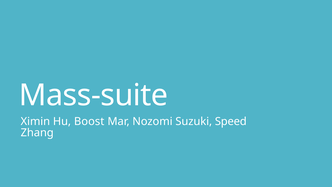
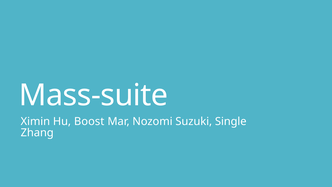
Speed: Speed -> Single
